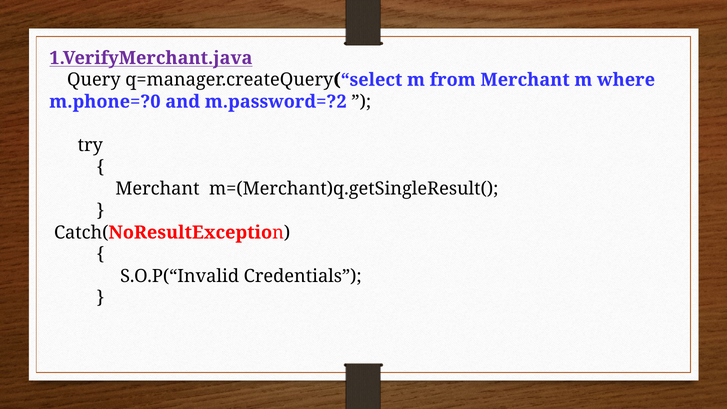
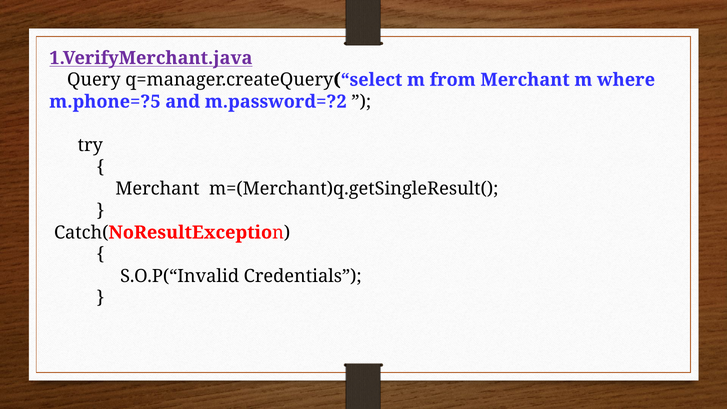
m.phone=?0: m.phone=?0 -> m.phone=?5
